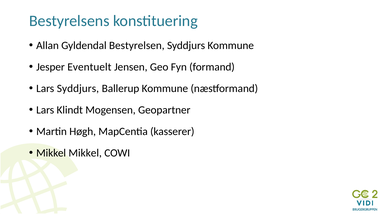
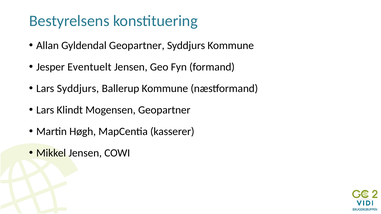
Gyldendal Bestyrelsen: Bestyrelsen -> Geopartner
Mikkel Mikkel: Mikkel -> Jensen
